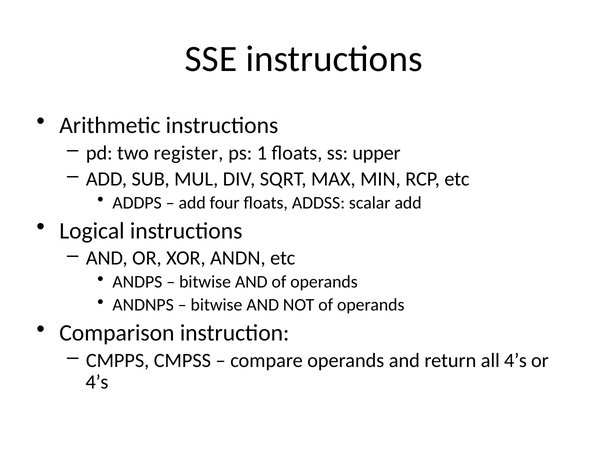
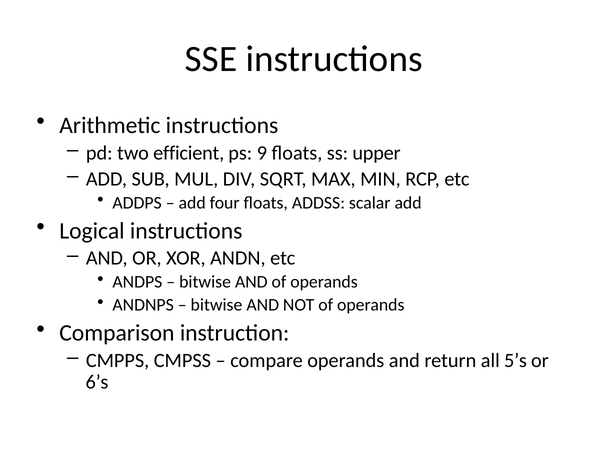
register: register -> efficient
1: 1 -> 9
all 4’s: 4’s -> 5’s
4’s at (97, 382): 4’s -> 6’s
